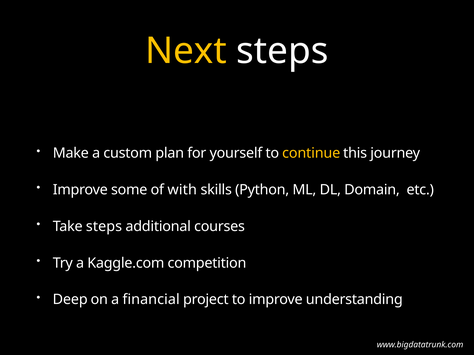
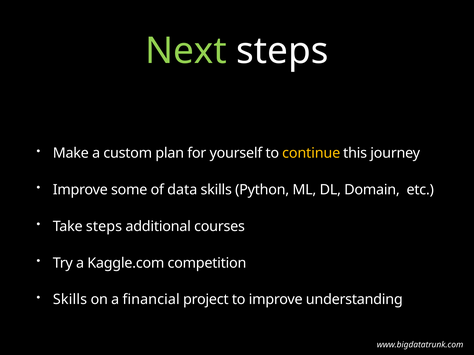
Next colour: yellow -> light green
with: with -> data
Deep at (70, 300): Deep -> Skills
